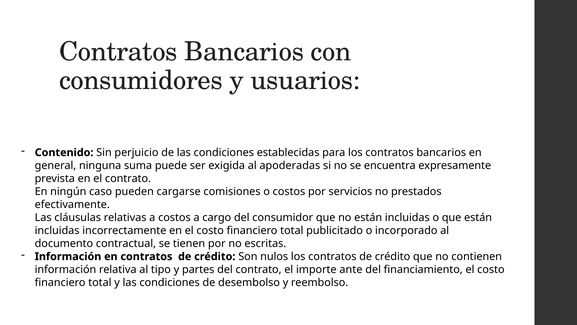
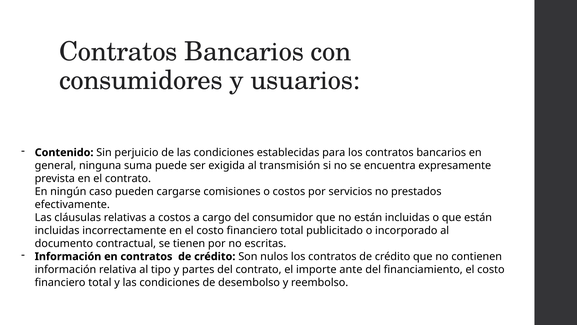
apoderadas: apoderadas -> transmisión
